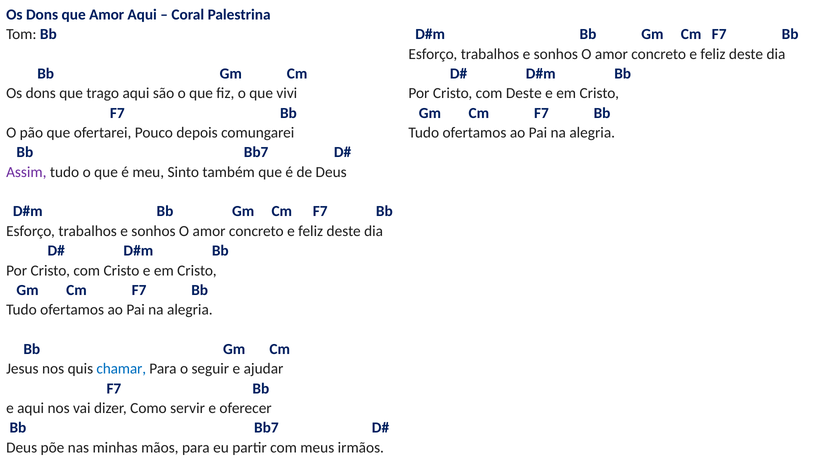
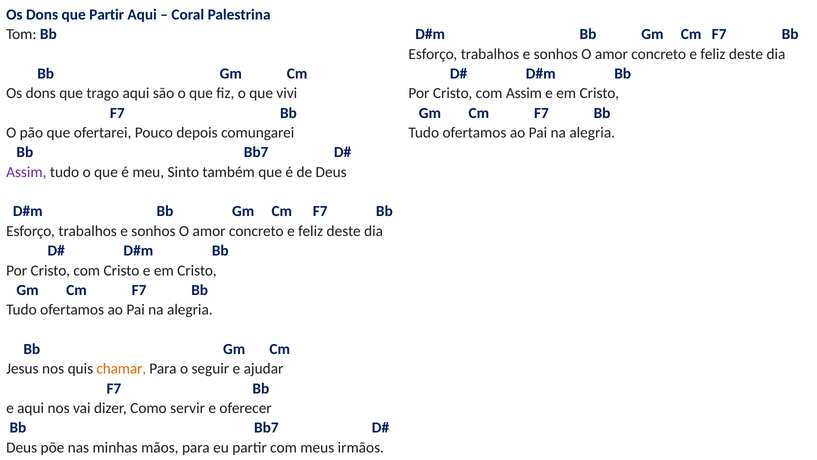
que Amor: Amor -> Partir
com Deste: Deste -> Assim
chamar colour: blue -> orange
